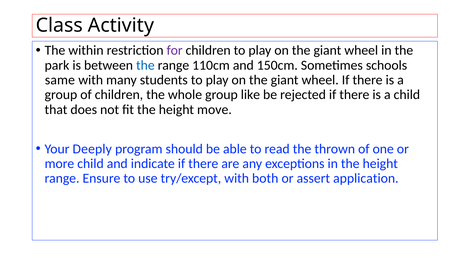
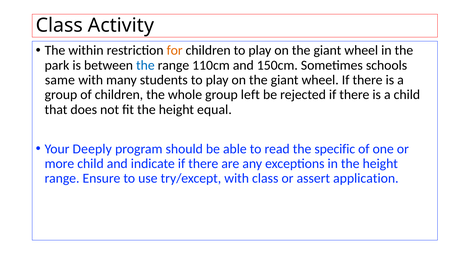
for colour: purple -> orange
like: like -> left
move: move -> equal
thrown: thrown -> specific
with both: both -> class
